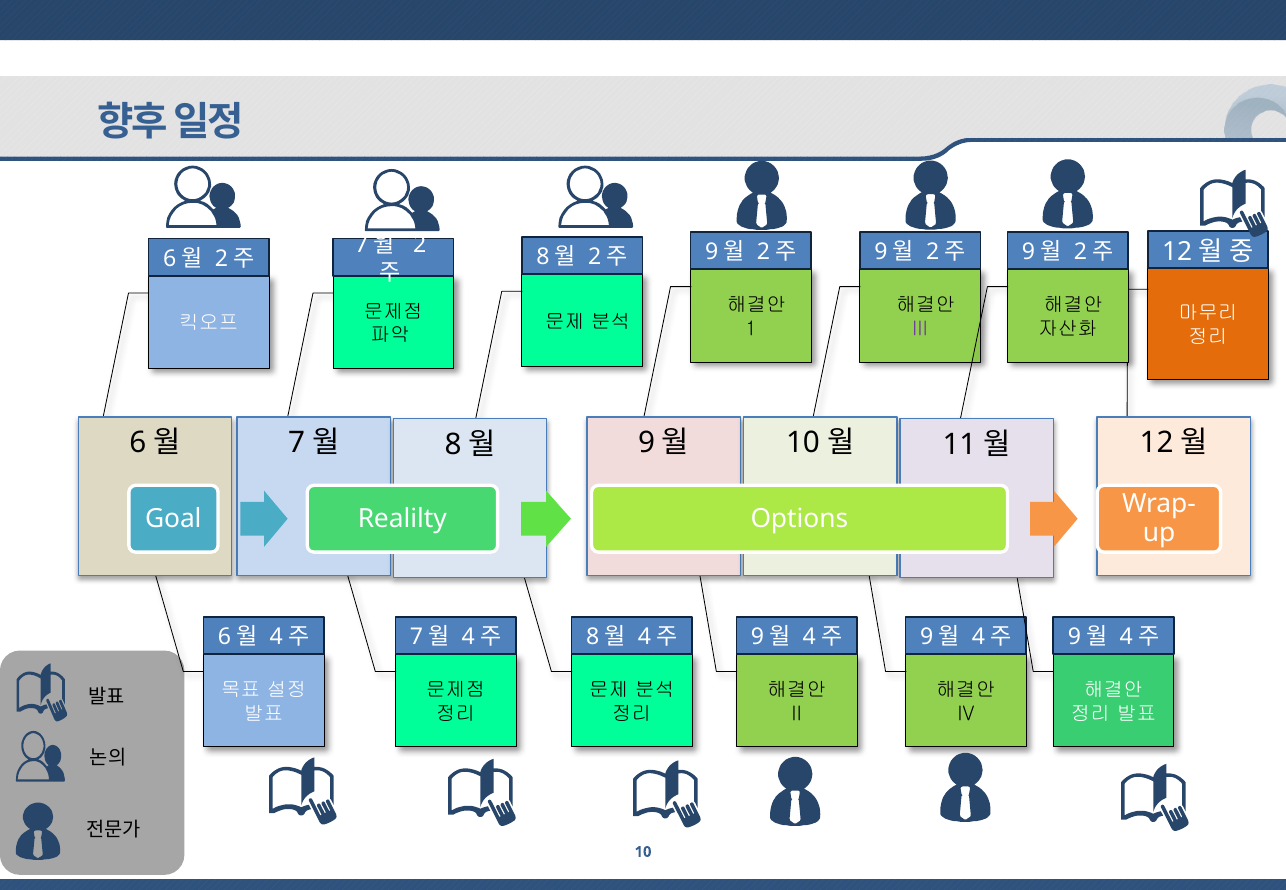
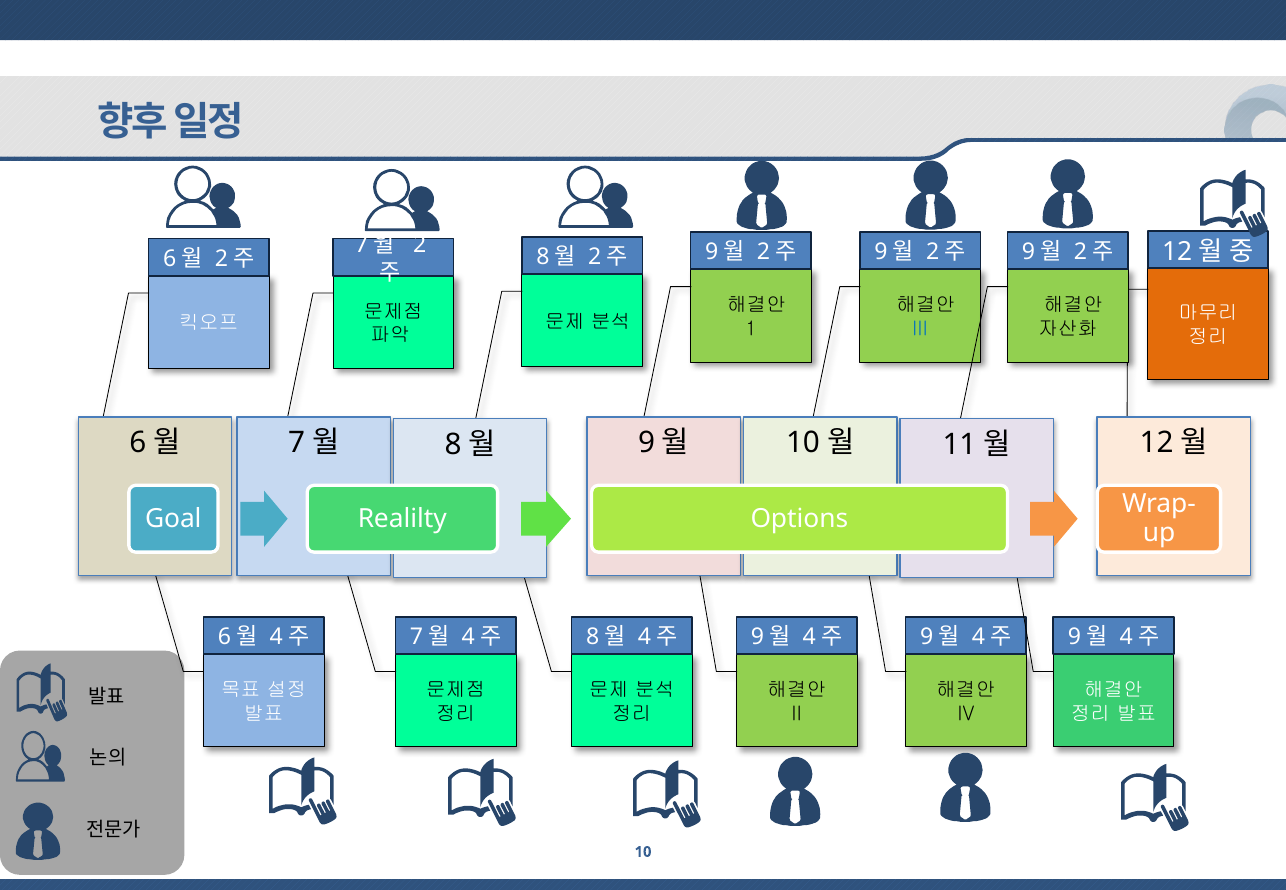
III colour: purple -> blue
